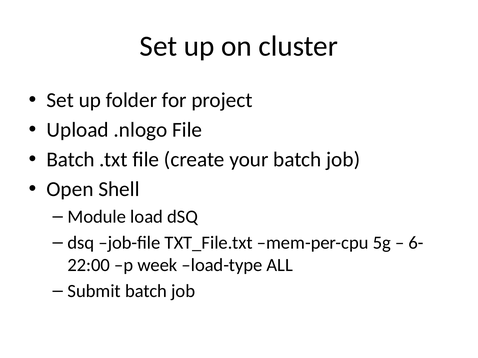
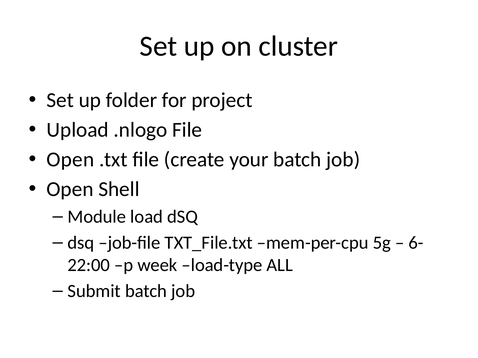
Batch at (71, 160): Batch -> Open
